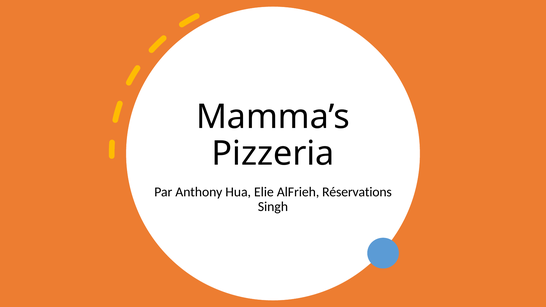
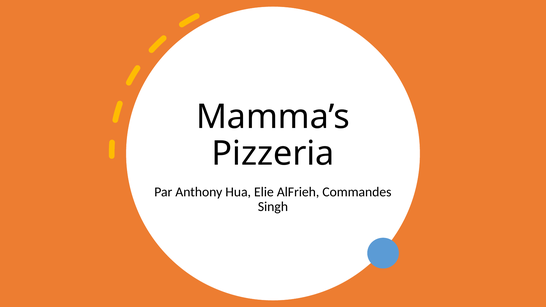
Réservations: Réservations -> Commandes
